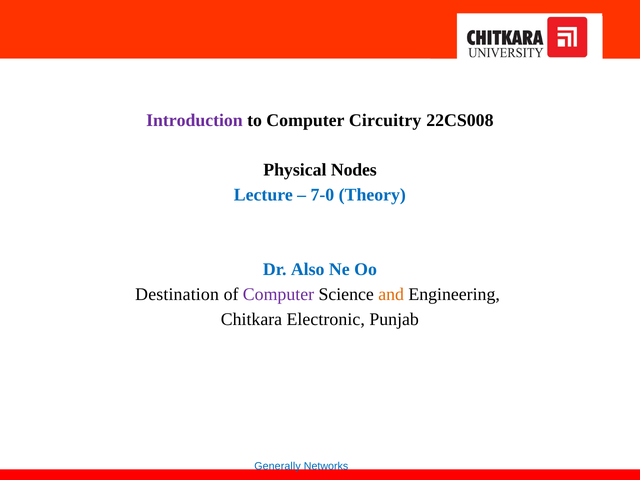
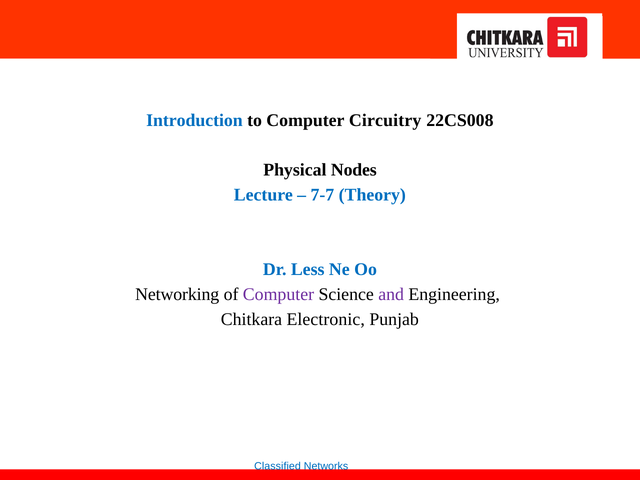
Introduction colour: purple -> blue
7-0: 7-0 -> 7-7
Also: Also -> Less
Destination: Destination -> Networking
and colour: orange -> purple
Generally: Generally -> Classified
